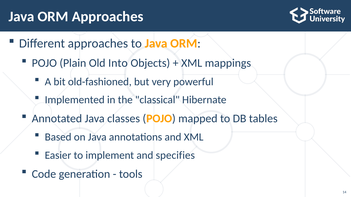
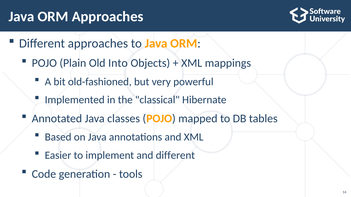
and specifies: specifies -> different
